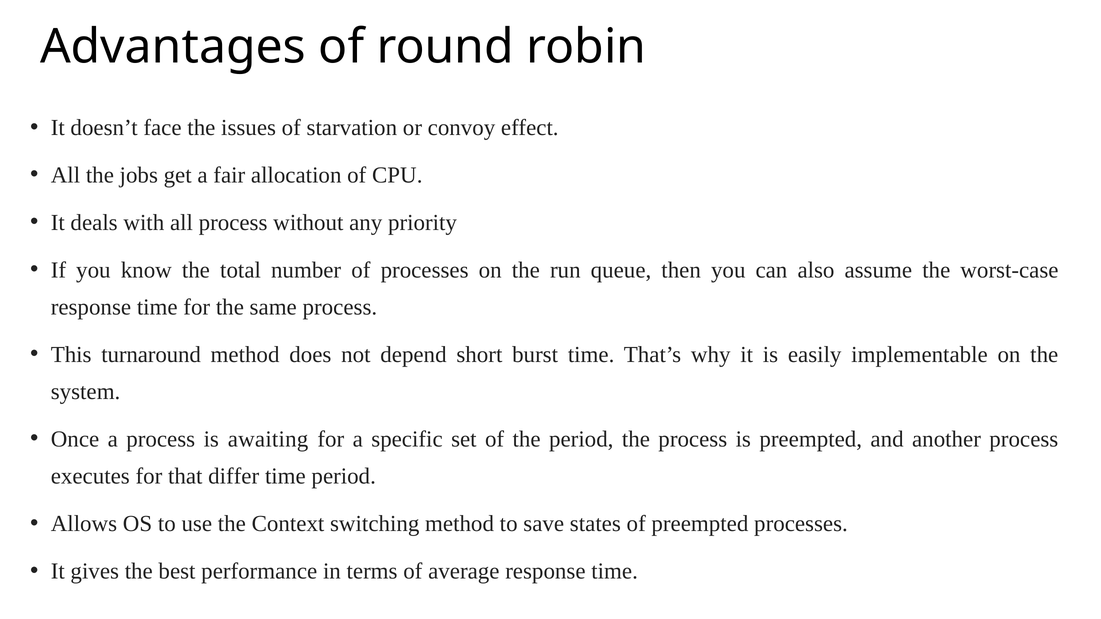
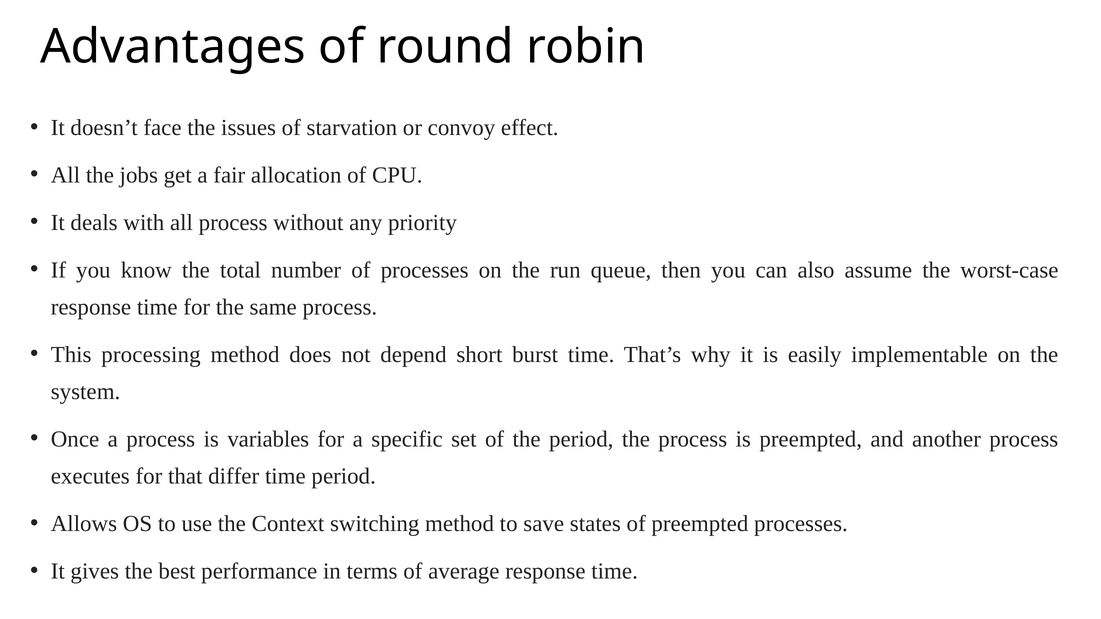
turnaround: turnaround -> processing
awaiting: awaiting -> variables
